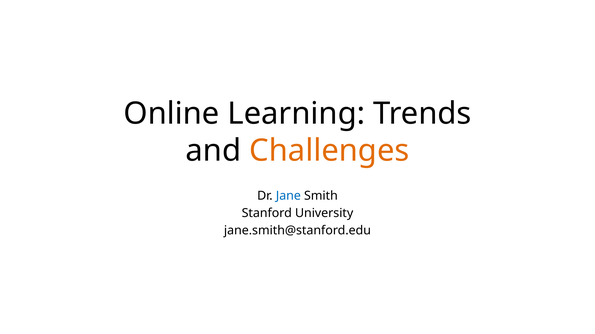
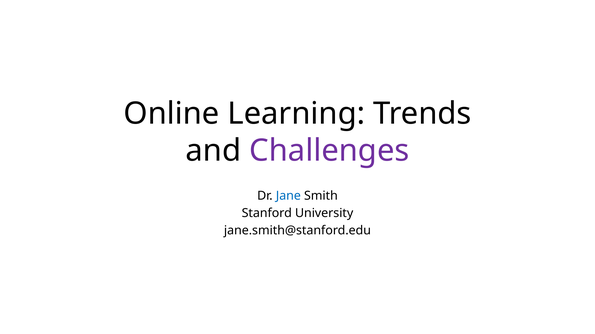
Challenges colour: orange -> purple
